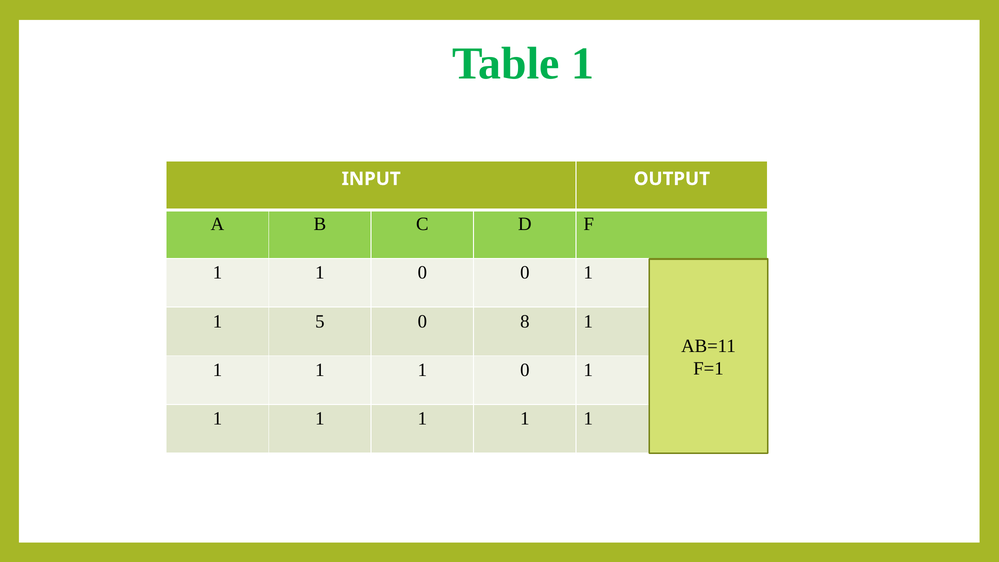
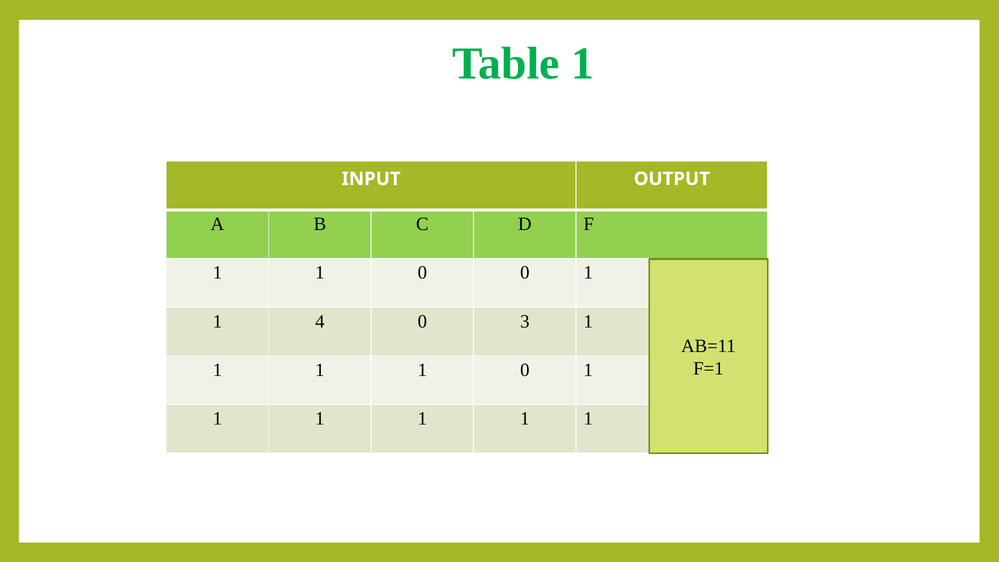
5: 5 -> 4
8: 8 -> 3
